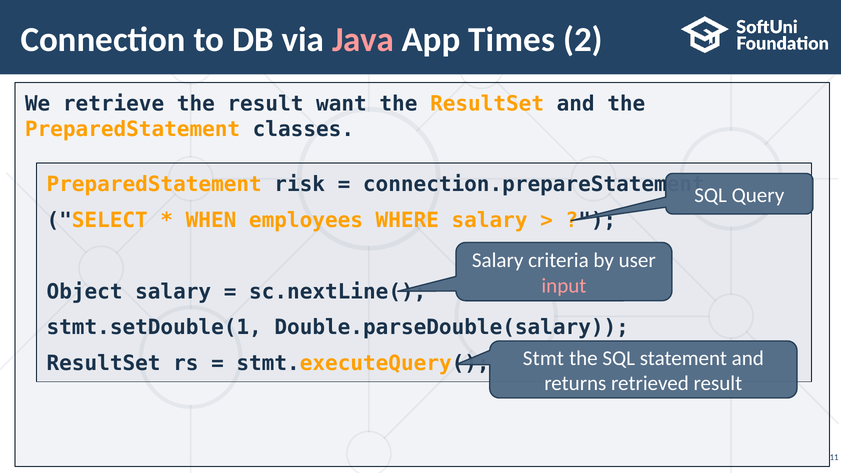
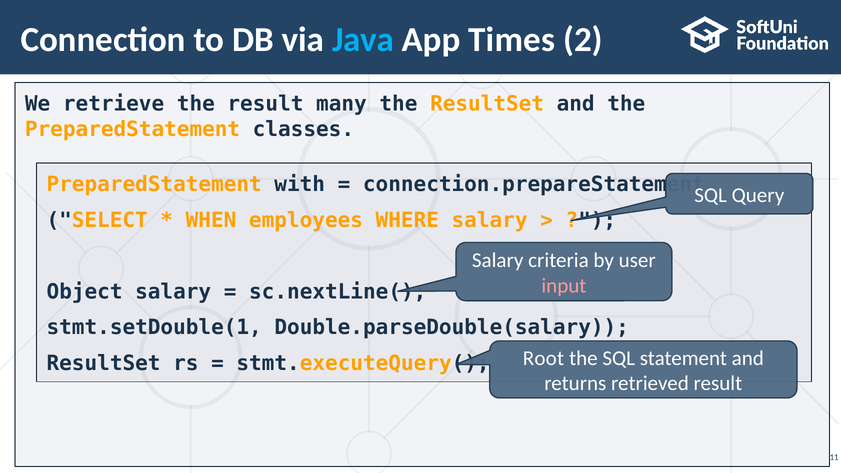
Java colour: pink -> light blue
want: want -> many
risk: risk -> with
Stmt: Stmt -> Root
